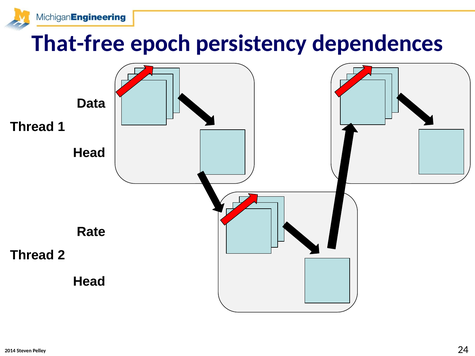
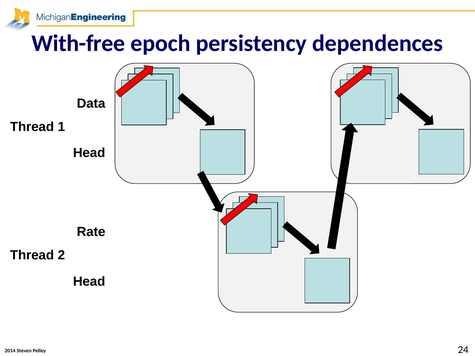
That-free: That-free -> With-free
